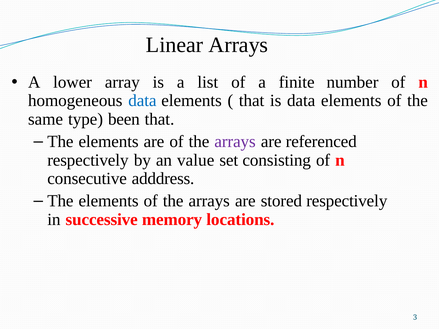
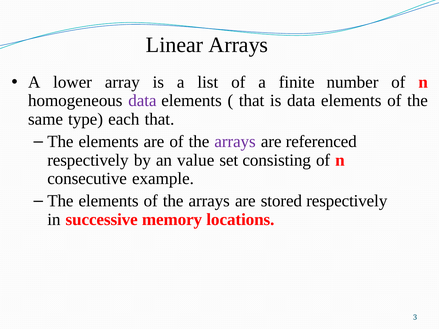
data at (142, 101) colour: blue -> purple
been: been -> each
adddress: adddress -> example
